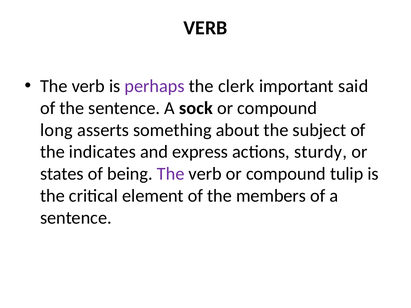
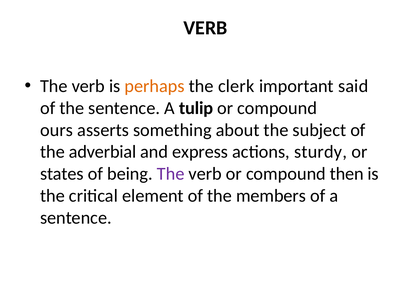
perhaps colour: purple -> orange
sock: sock -> tulip
long: long -> ours
indicates: indicates -> adverbial
tulip: tulip -> then
